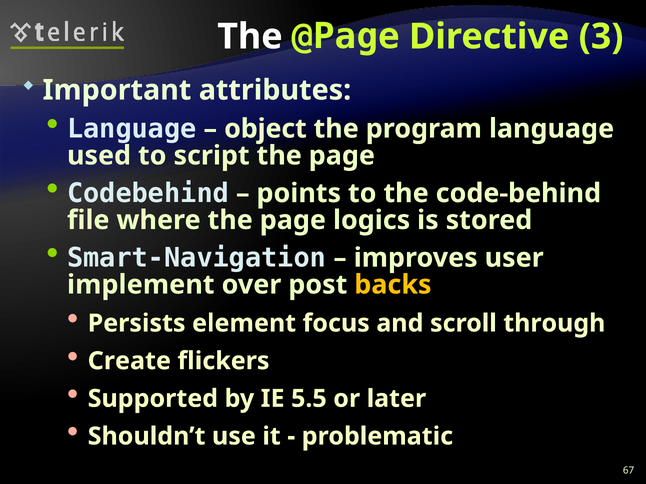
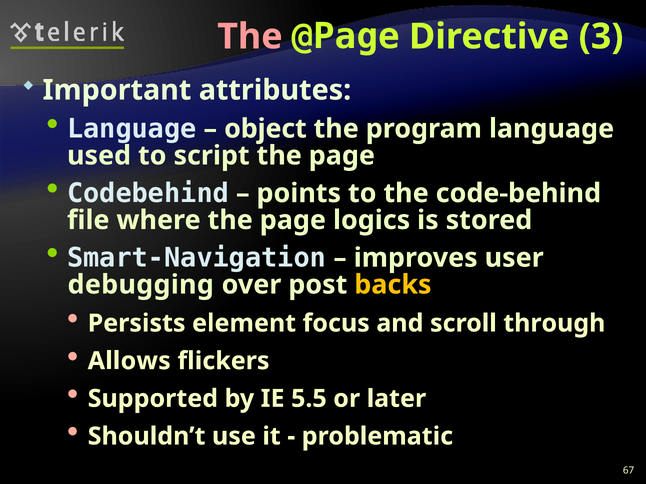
The at (250, 37) colour: white -> pink
implement: implement -> debugging
Create: Create -> Allows
